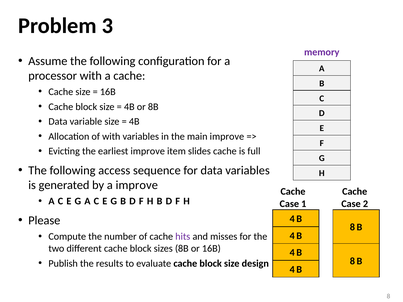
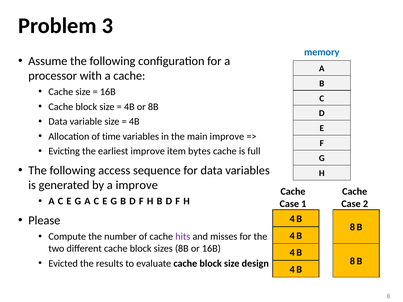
memory colour: purple -> blue
of with: with -> time
slides: slides -> bytes
Publish: Publish -> Evicted
